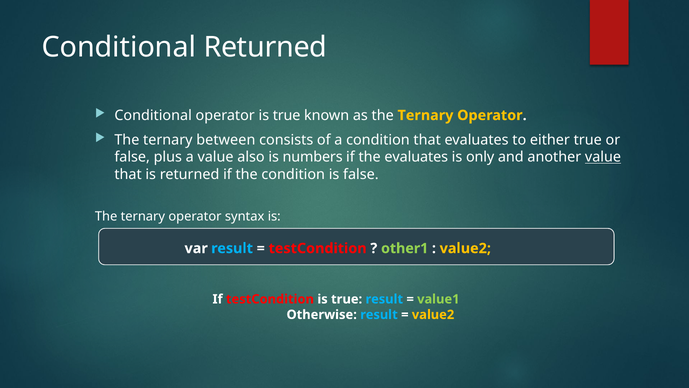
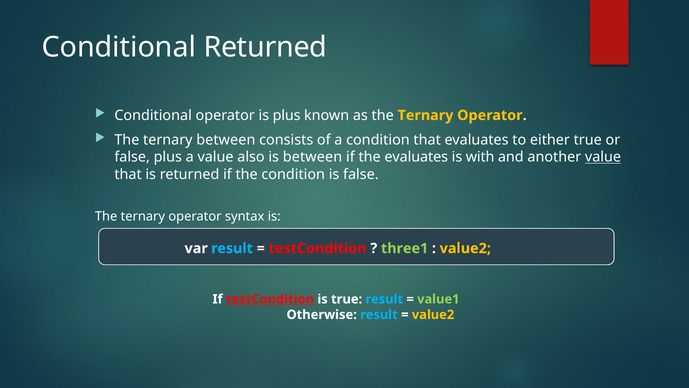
operator is true: true -> plus
is numbers: numbers -> between
only: only -> with
other1: other1 -> three1
testCondition at (270, 299) underline: none -> present
